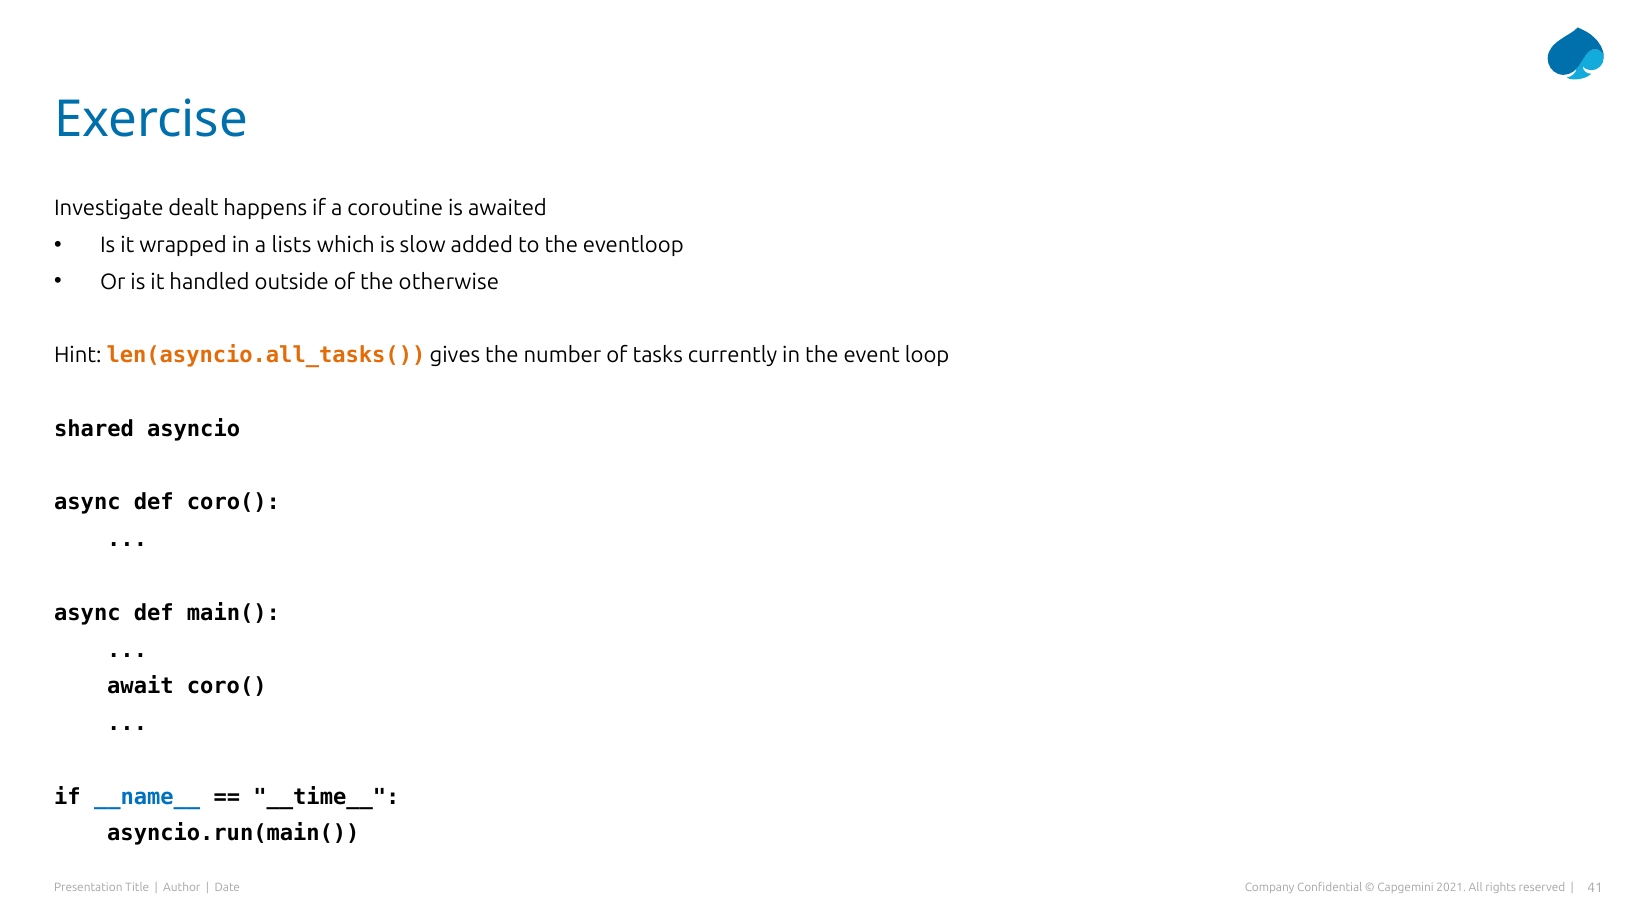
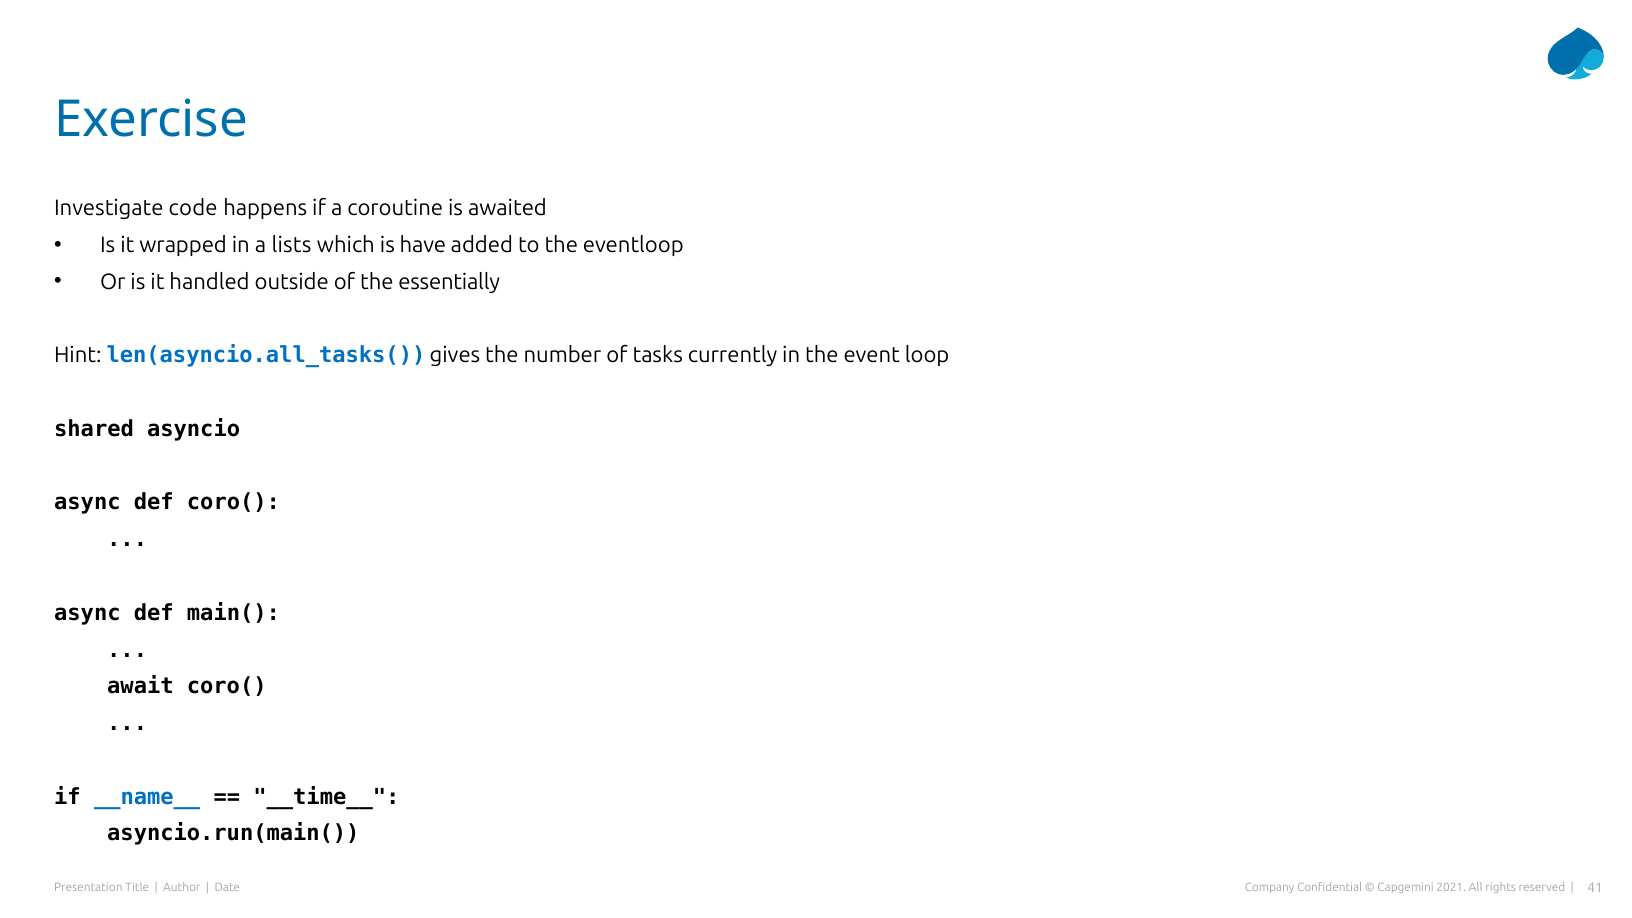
dealt: dealt -> code
slow: slow -> have
otherwise: otherwise -> essentially
len(asyncio.all_tasks( colour: orange -> blue
